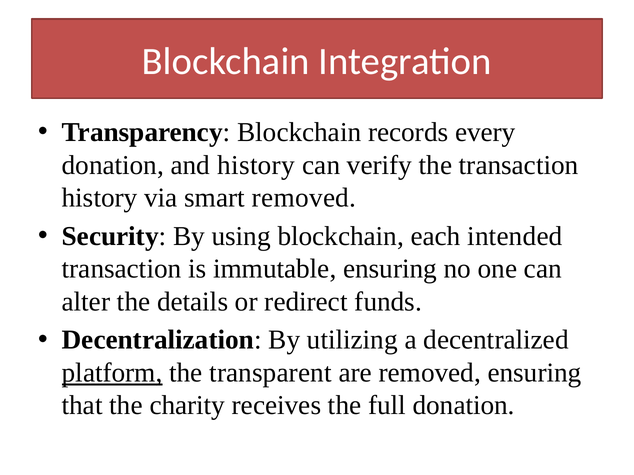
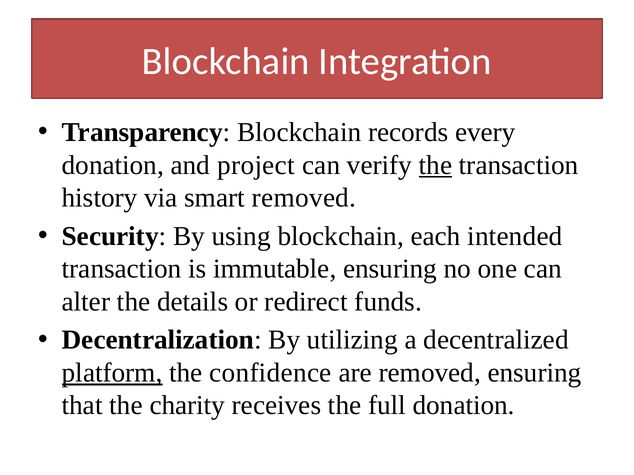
and history: history -> project
the at (435, 165) underline: none -> present
transparent: transparent -> confidence
